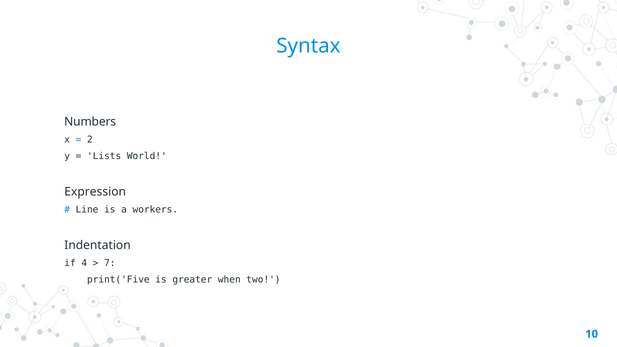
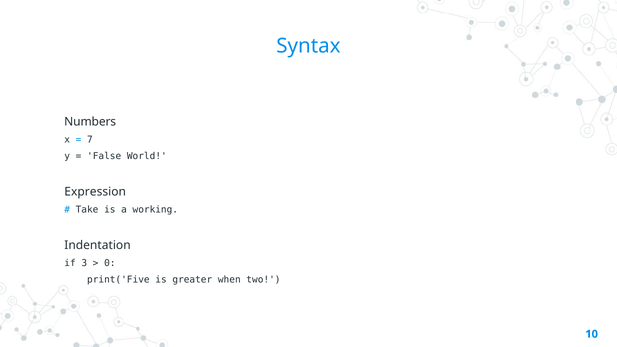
2: 2 -> 7
Lists: Lists -> False
Line: Line -> Take
workers: workers -> working
4: 4 -> 3
7: 7 -> 0
